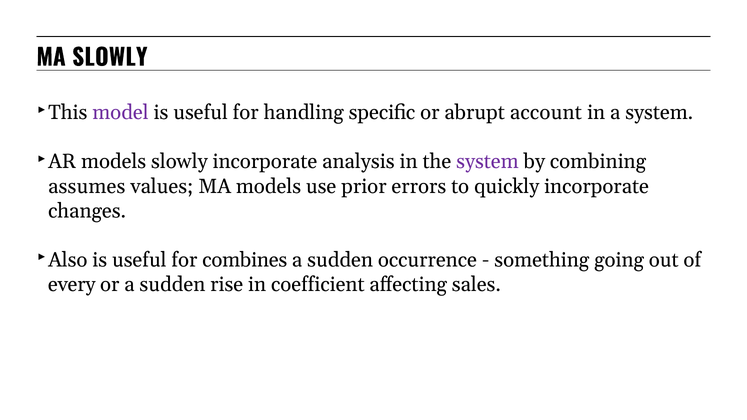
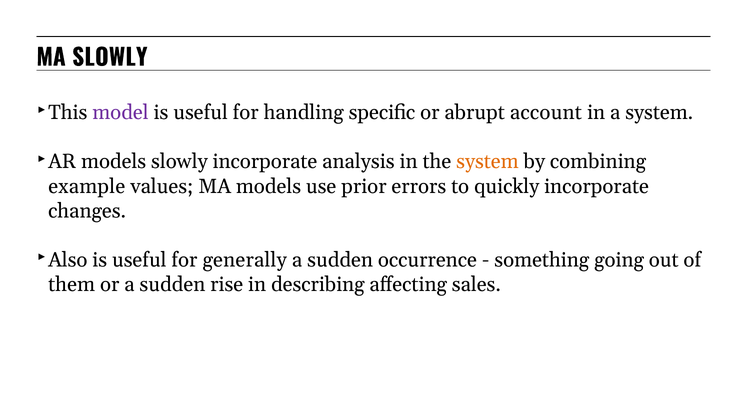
system at (487, 162) colour: purple -> orange
assumes: assumes -> example
combines: combines -> generally
every: every -> them
coefficient: coefficient -> describing
